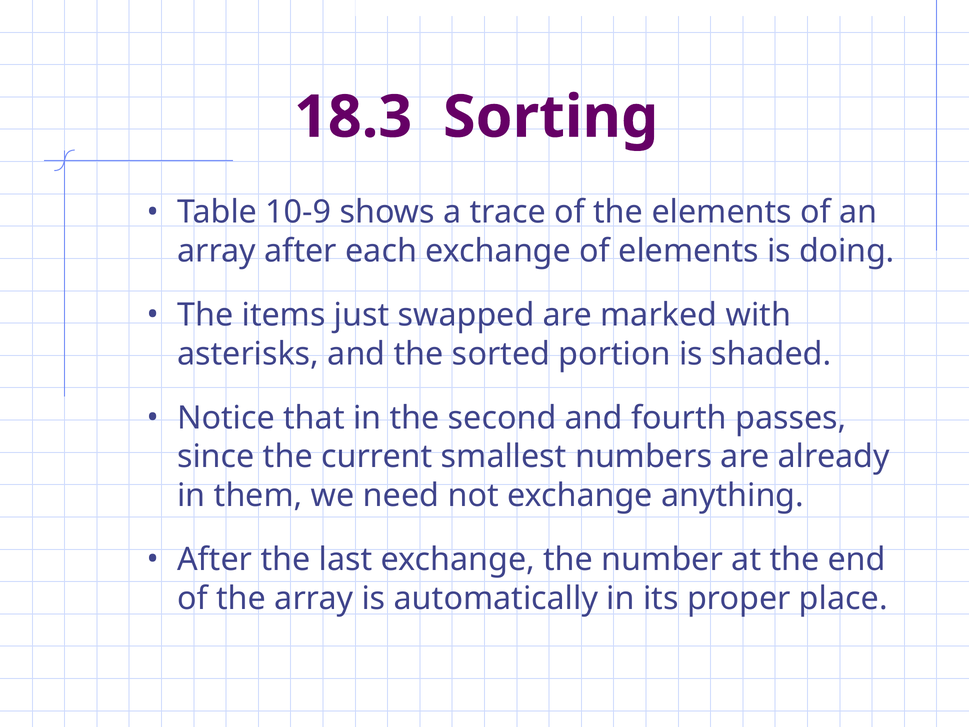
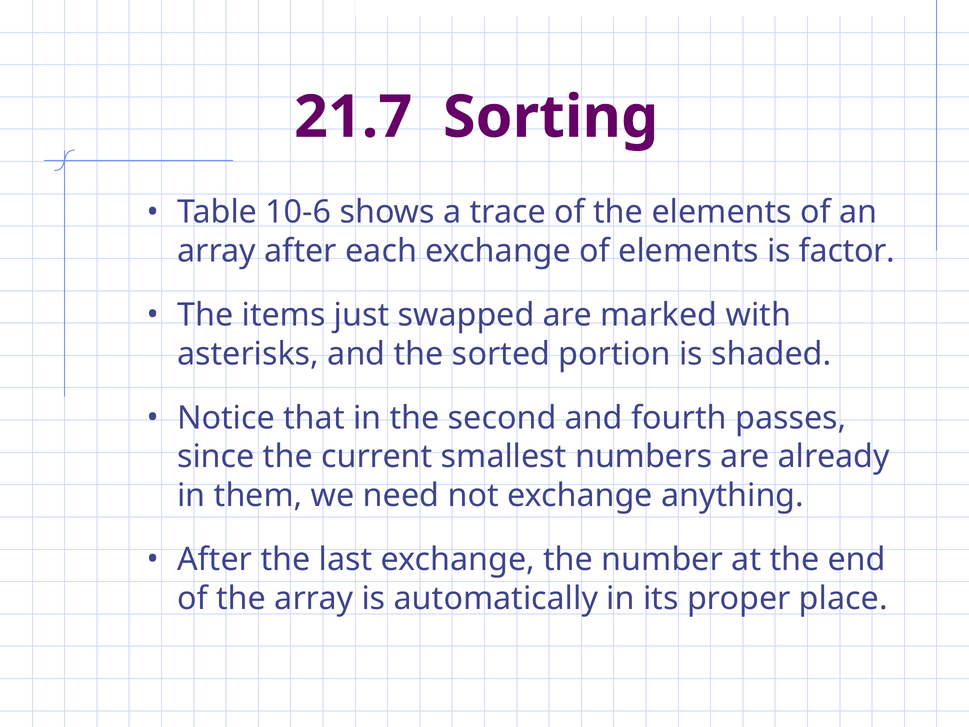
18.3: 18.3 -> 21.7
10-9: 10-9 -> 10-6
doing: doing -> factor
